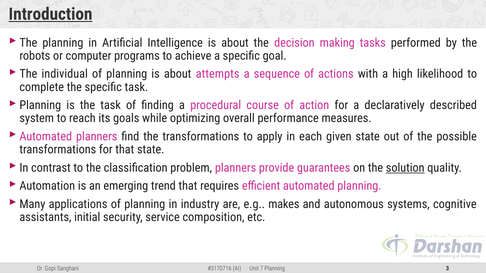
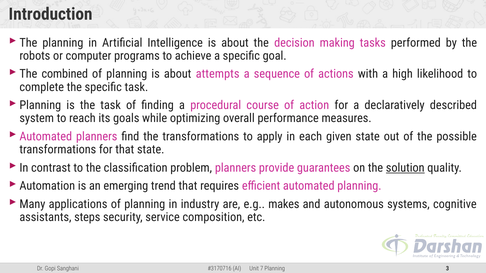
Introduction underline: present -> none
individual: individual -> combined
initial: initial -> steps
